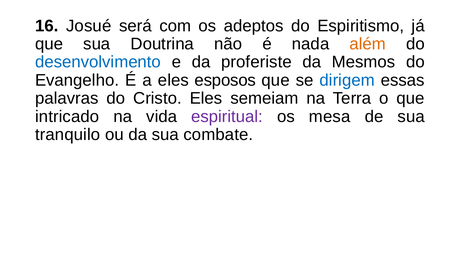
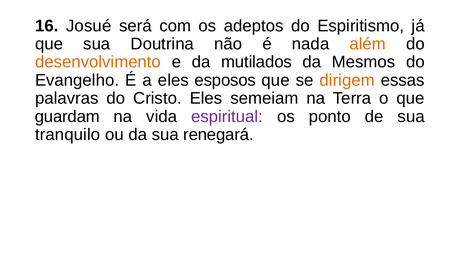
desenvolvimento colour: blue -> orange
proferiste: proferiste -> mutilados
dirigem colour: blue -> orange
intricado: intricado -> guardam
mesa: mesa -> ponto
combate: combate -> renegará
